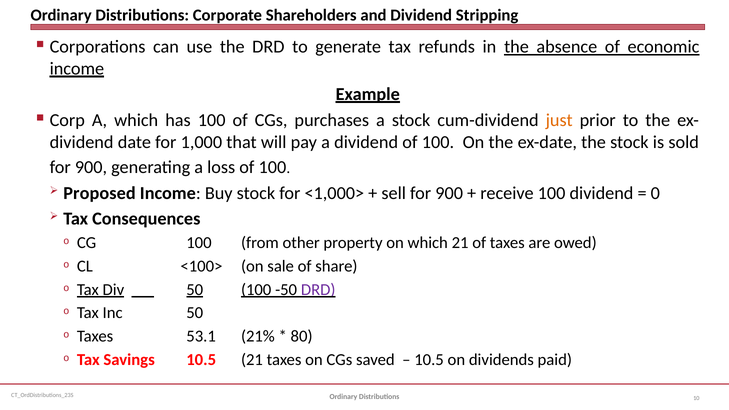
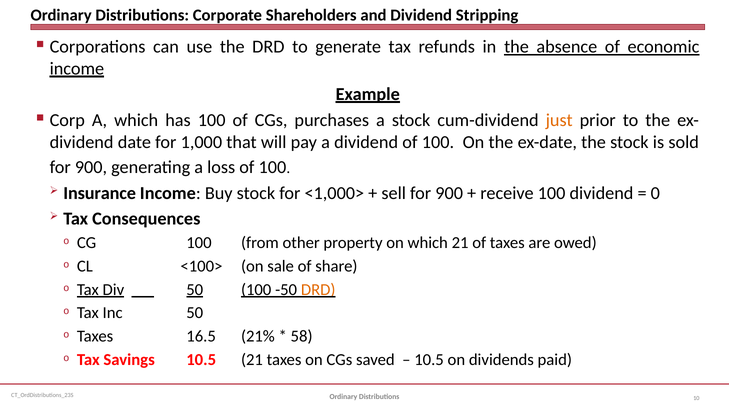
Proposed: Proposed -> Insurance
DRD at (318, 290) colour: purple -> orange
53.1: 53.1 -> 16.5
80: 80 -> 58
